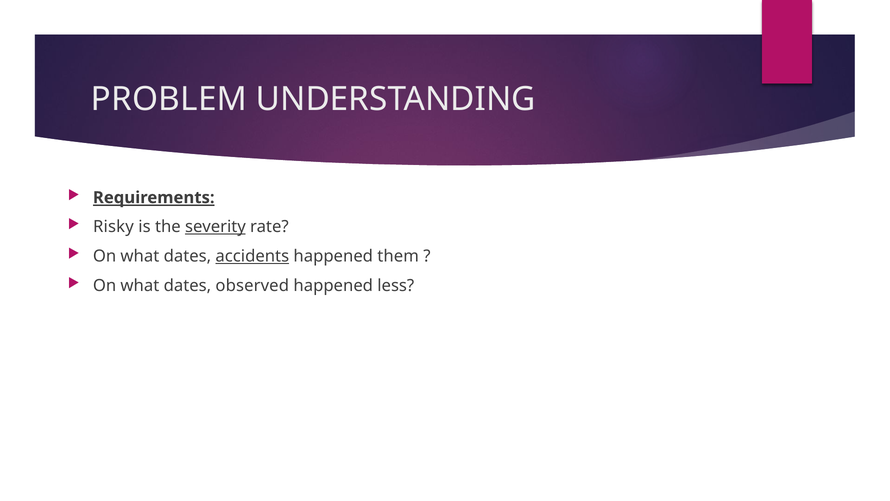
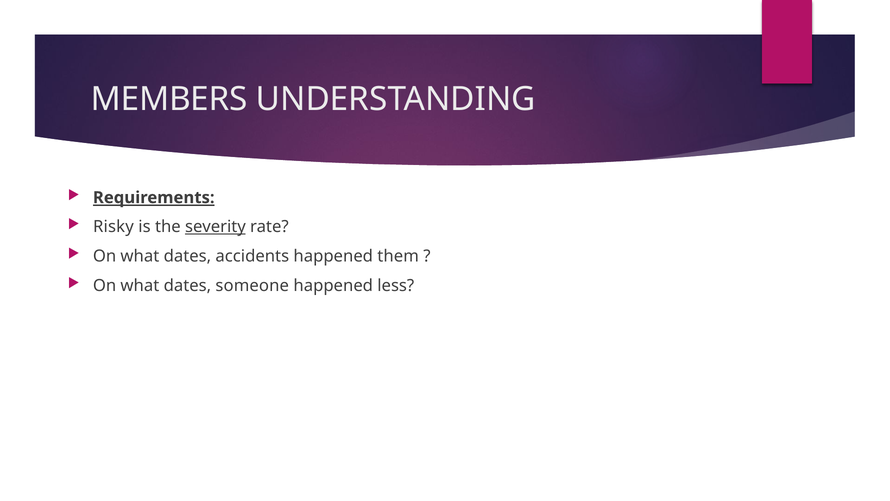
PROBLEM: PROBLEM -> MEMBERS
accidents underline: present -> none
observed: observed -> someone
